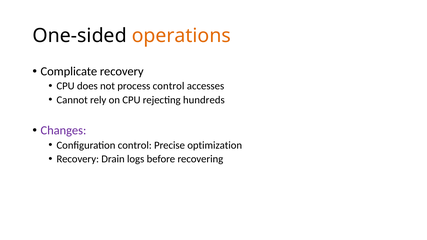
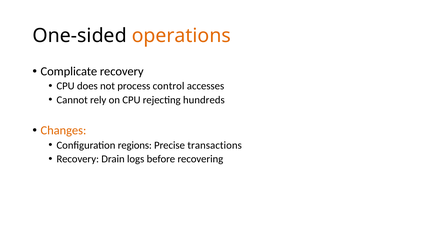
Changes colour: purple -> orange
Configuration control: control -> regions
optimization: optimization -> transactions
